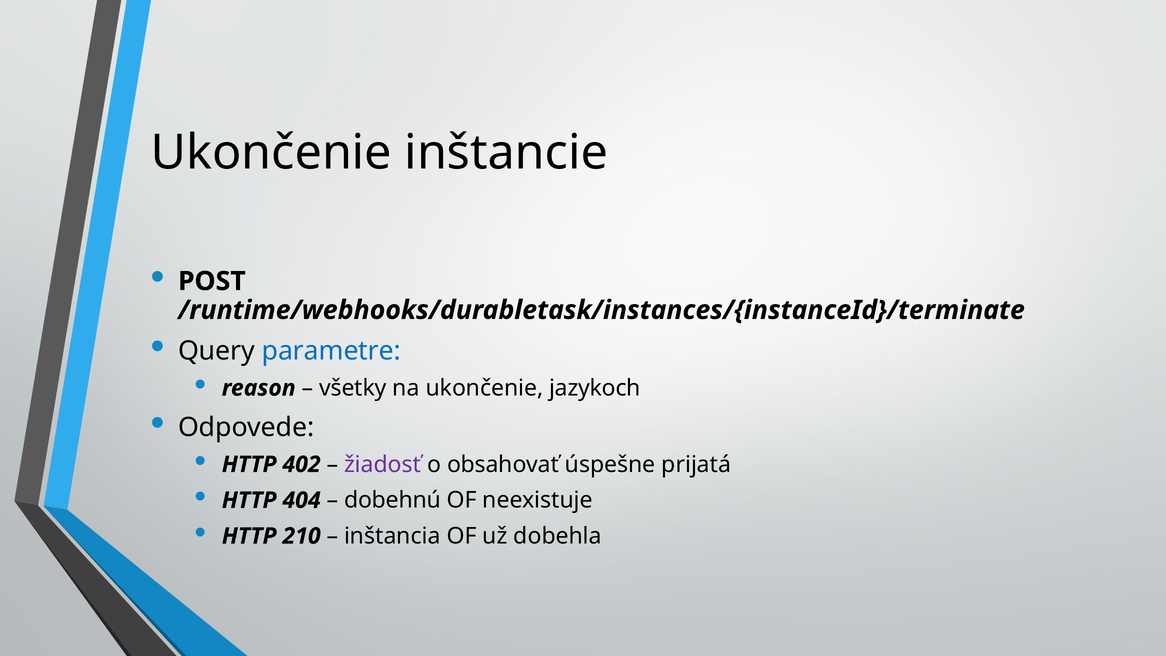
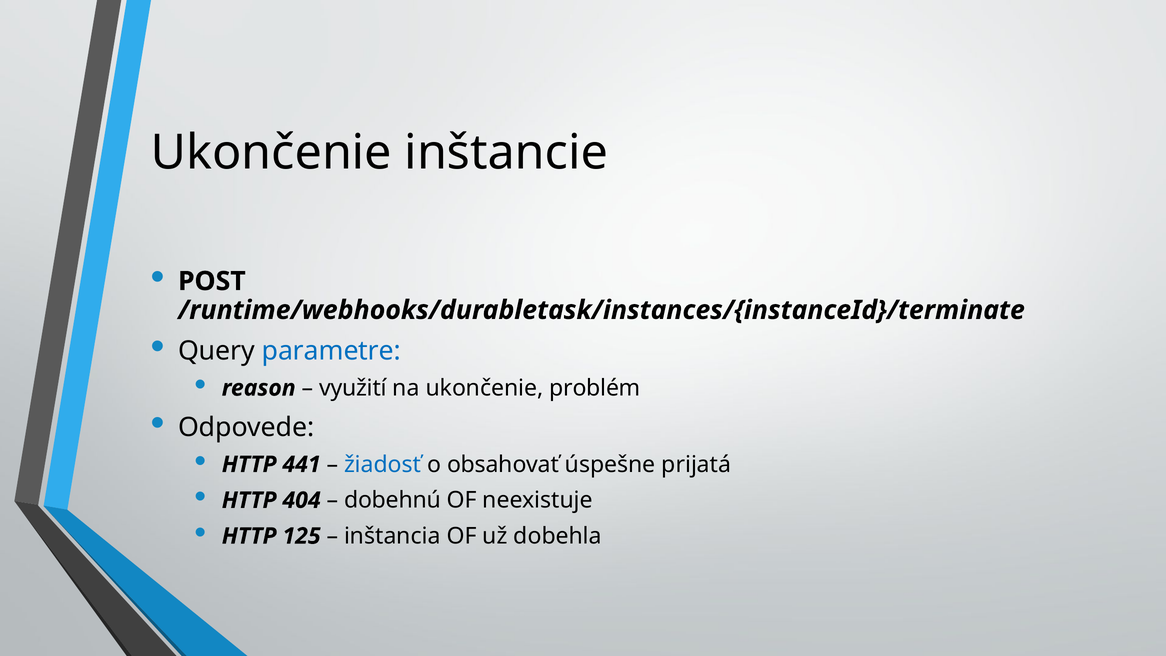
všetky: všetky -> využití
jazykoch: jazykoch -> problém
402: 402 -> 441
žiadosť colour: purple -> blue
210: 210 -> 125
